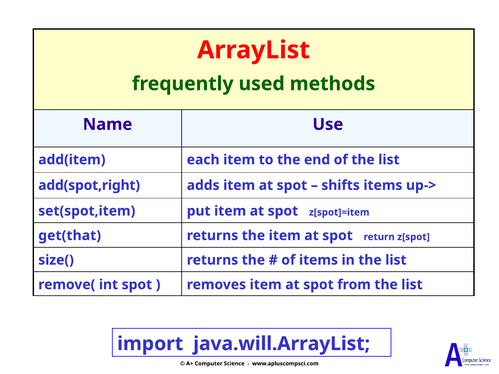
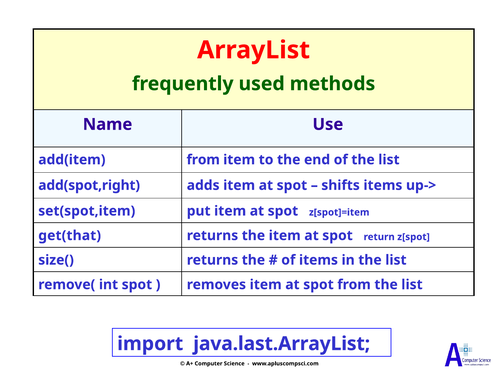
add(item each: each -> from
java.will.ArrayList: java.will.ArrayList -> java.last.ArrayList
